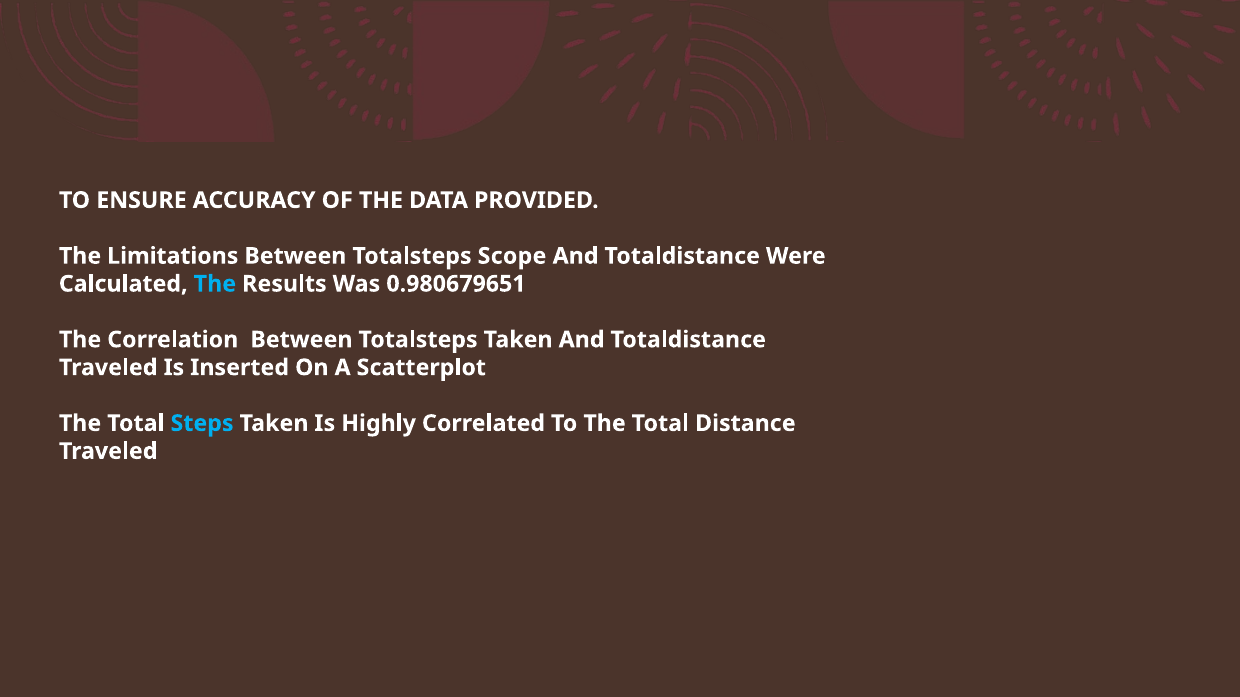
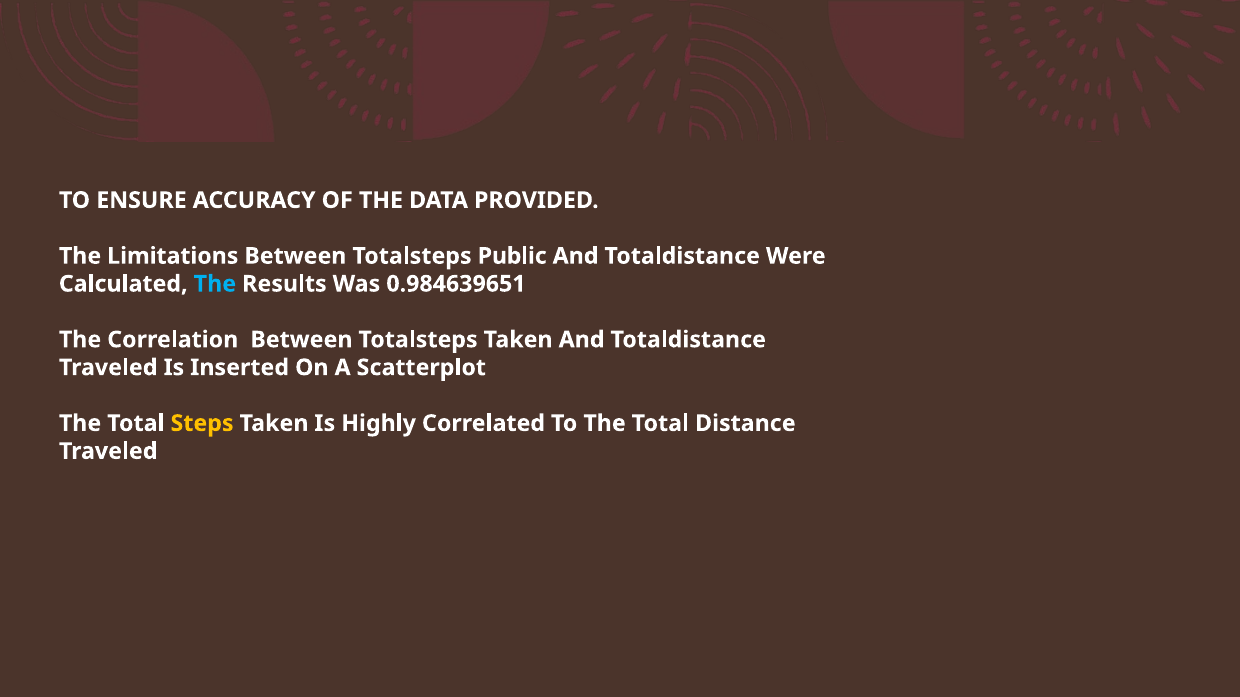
Scope: Scope -> Public
0.980679651: 0.980679651 -> 0.984639651
Steps colour: light blue -> yellow
